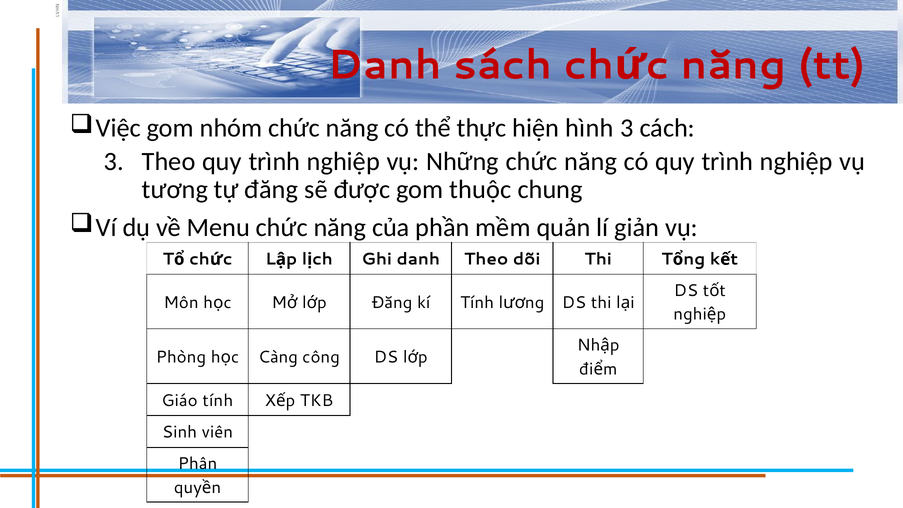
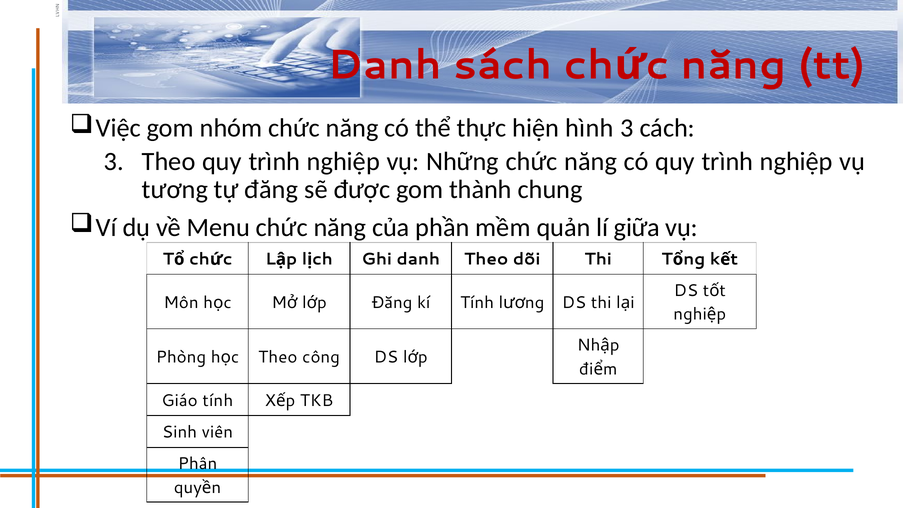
thuộc: thuộc -> thành
giản: giản -> giữa
Càng at (278, 357): Càng -> Theo
